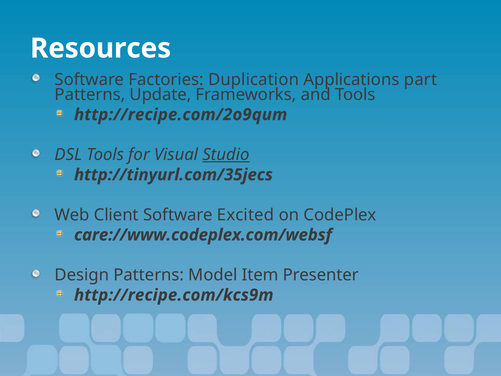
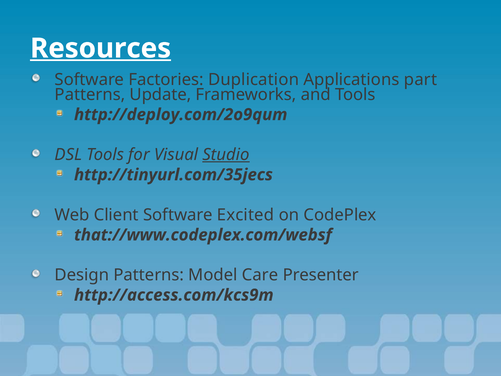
Resources underline: none -> present
http://recipe.com/2o9qum: http://recipe.com/2o9qum -> http://deploy.com/2o9qum
care://www.codeplex.com/websf: care://www.codeplex.com/websf -> that://www.codeplex.com/websf
Item: Item -> Care
http://recipe.com/kcs9m: http://recipe.com/kcs9m -> http://access.com/kcs9m
